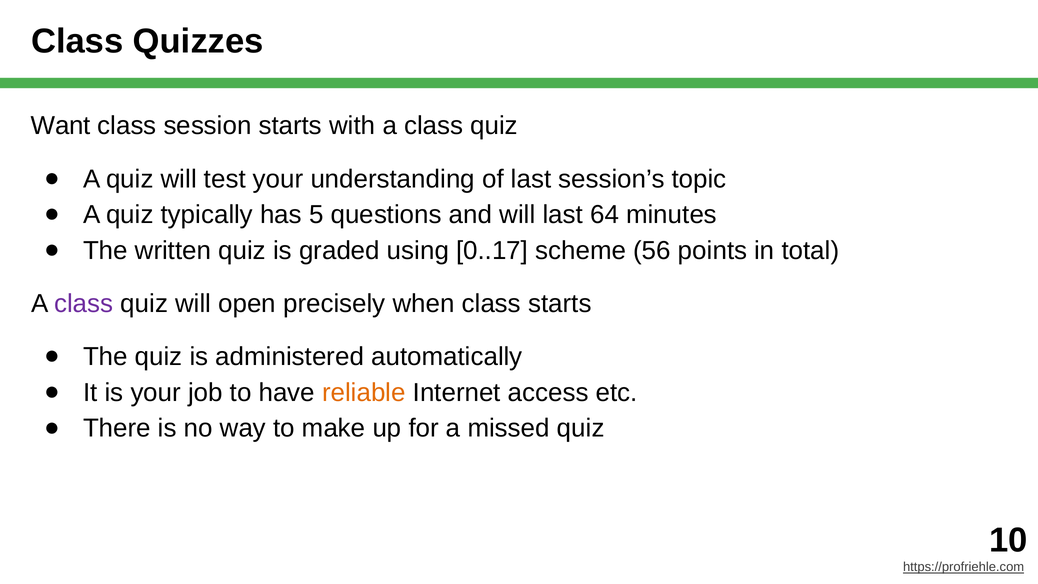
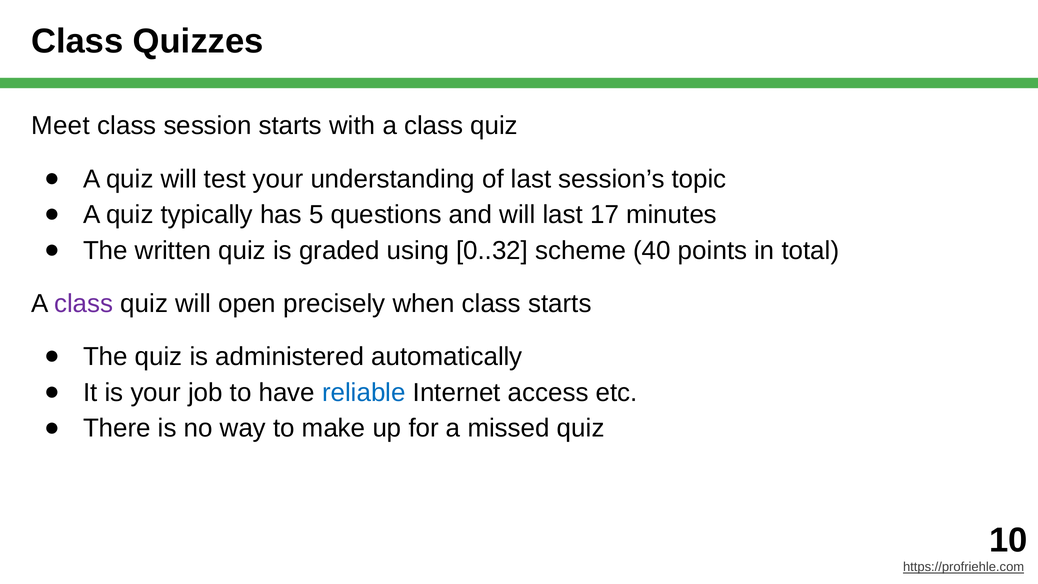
Want: Want -> Meet
64: 64 -> 17
0..17: 0..17 -> 0..32
56: 56 -> 40
reliable colour: orange -> blue
